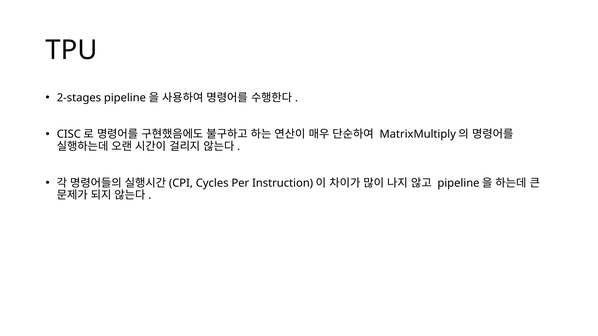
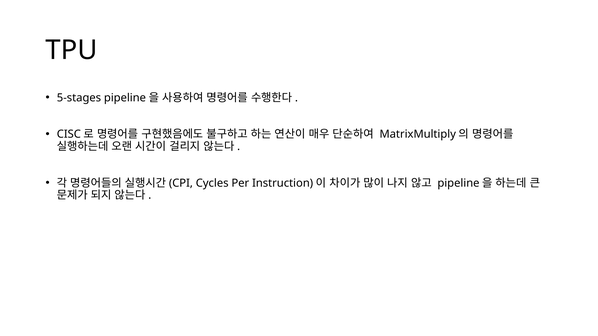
2-stages: 2-stages -> 5-stages
